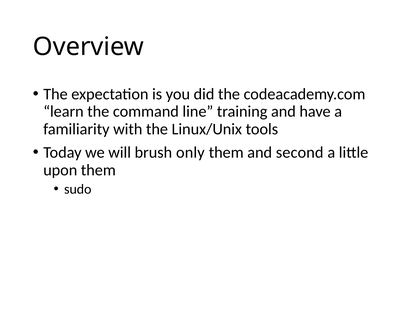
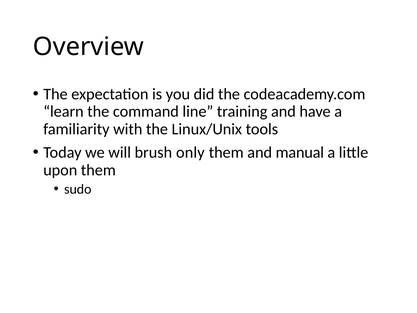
second: second -> manual
